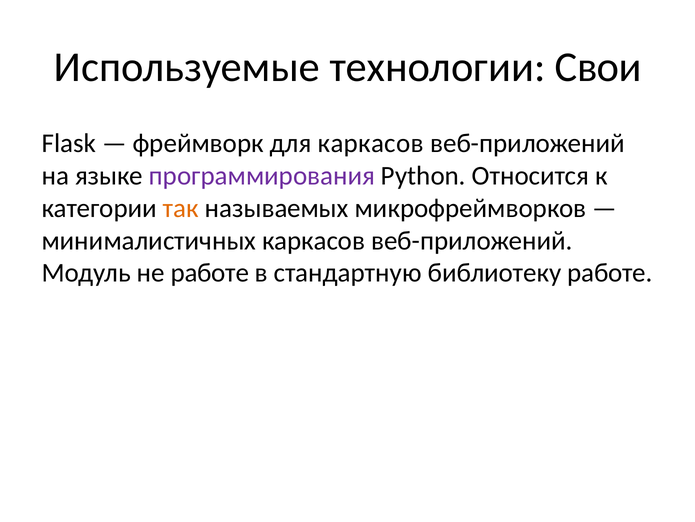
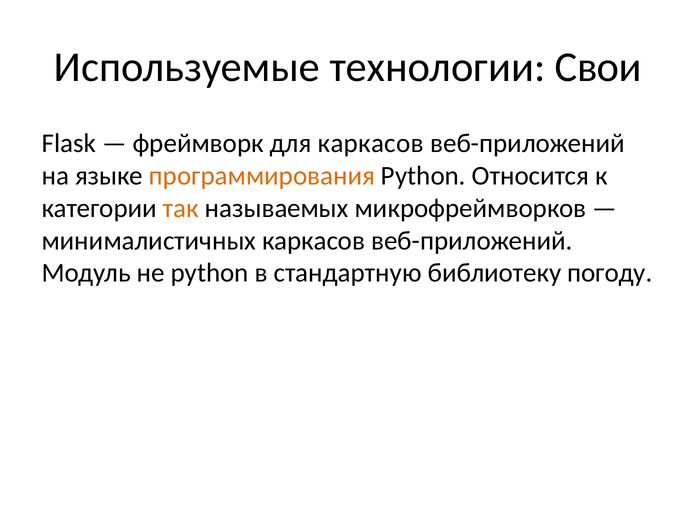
программирования colour: purple -> orange
не работе: работе -> python
библиотеку работе: работе -> погоду
